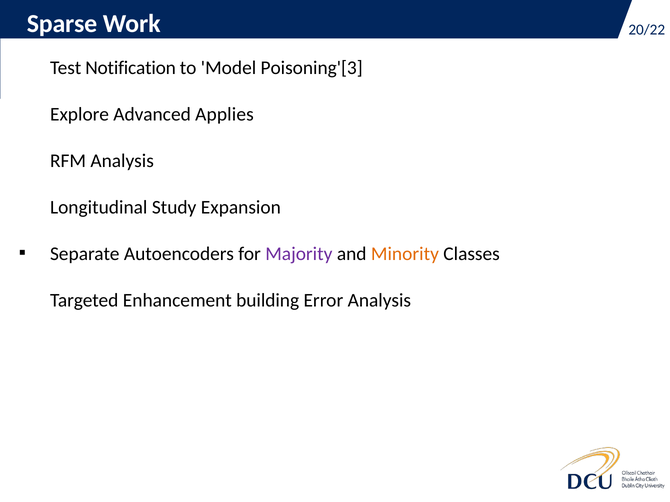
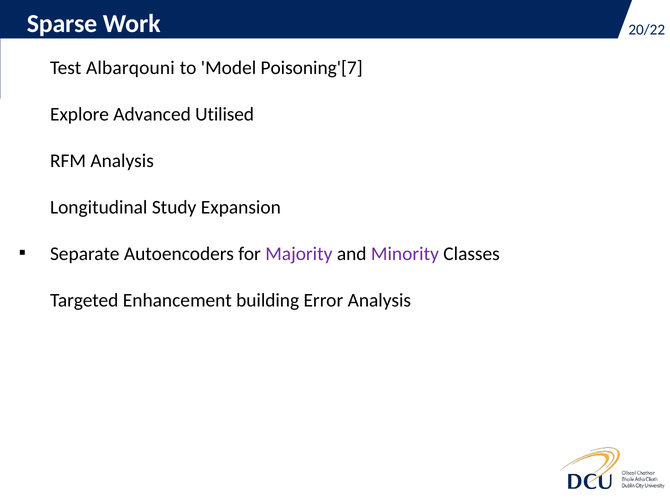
Notification: Notification -> Albarqouni
Poisoning'[3: Poisoning'[3 -> Poisoning'[7
Applies: Applies -> Utilised
Minority colour: orange -> purple
